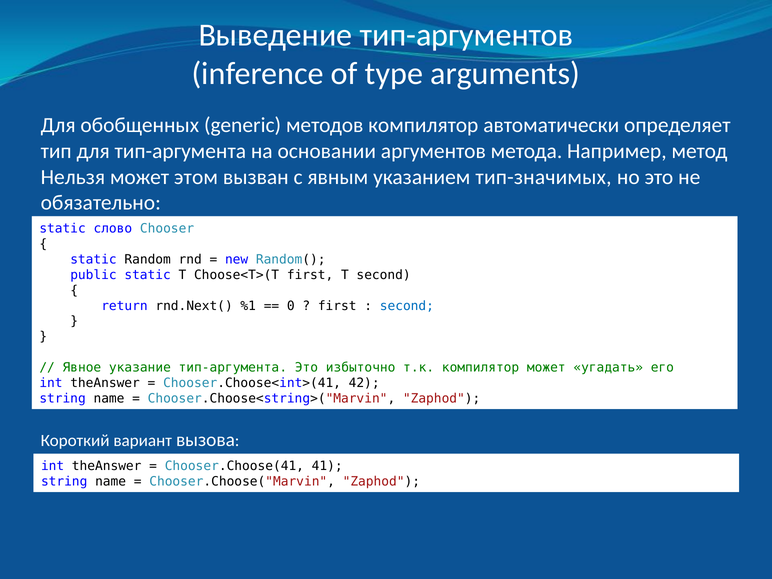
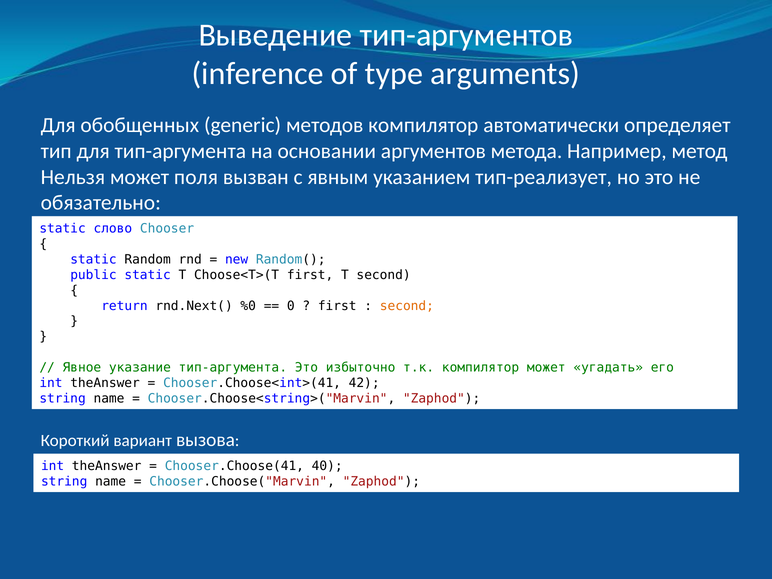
этом: этом -> поля
тип-значимых: тип-значимых -> тип-реализует
%1: %1 -> %0
second at (407, 306) colour: blue -> orange
41: 41 -> 40
